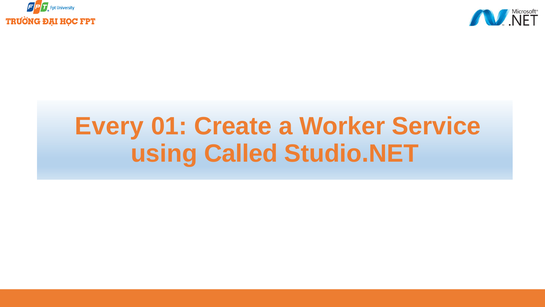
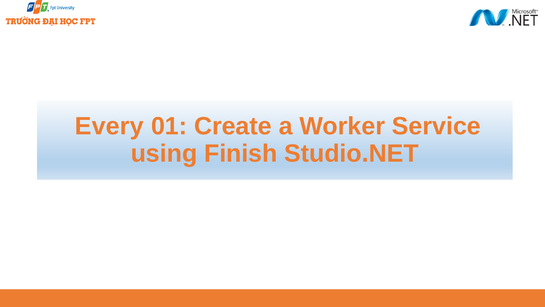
Called: Called -> Finish
